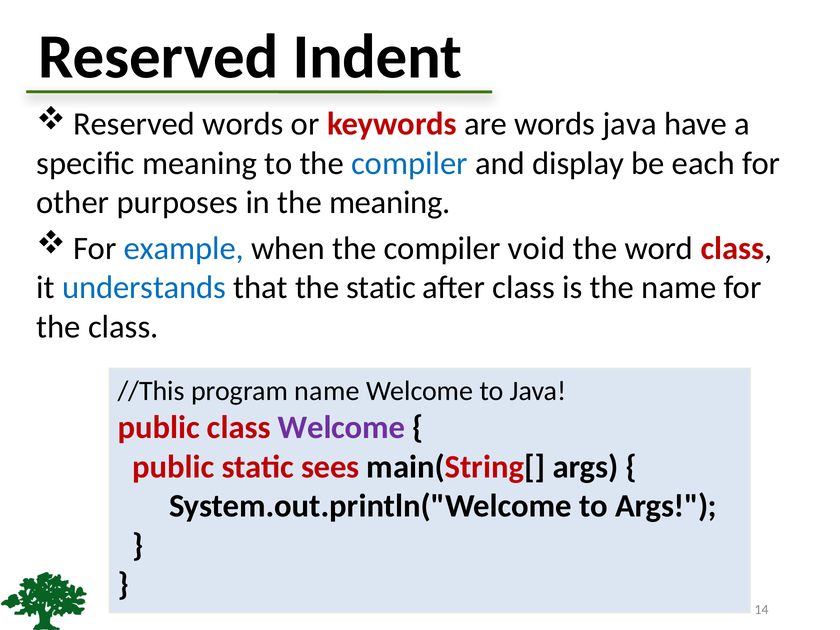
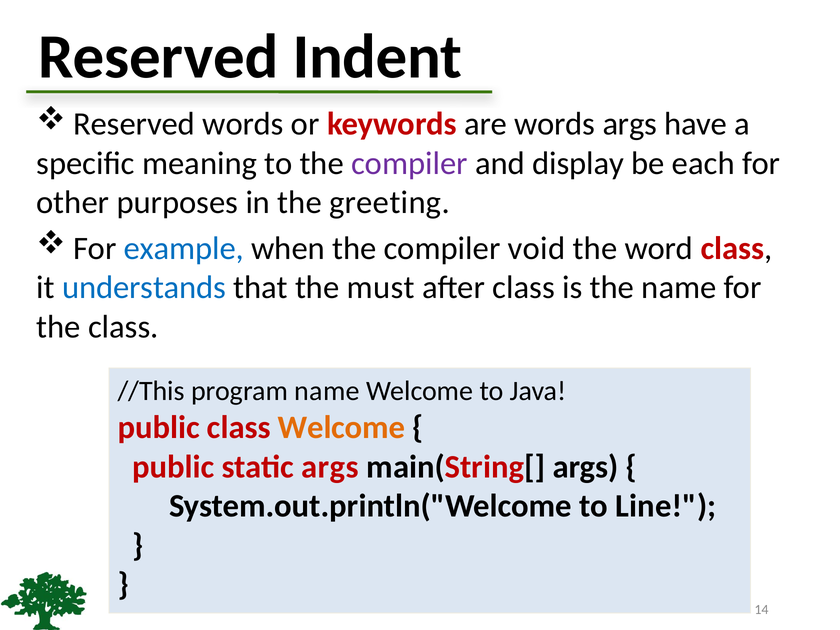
words java: java -> args
compiler at (409, 163) colour: blue -> purple
the meaning: meaning -> greeting
the static: static -> must
Welcome at (342, 428) colour: purple -> orange
static sees: sees -> args
to Args: Args -> Line
